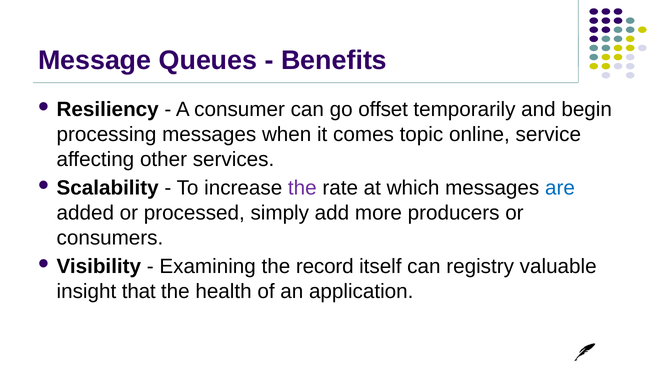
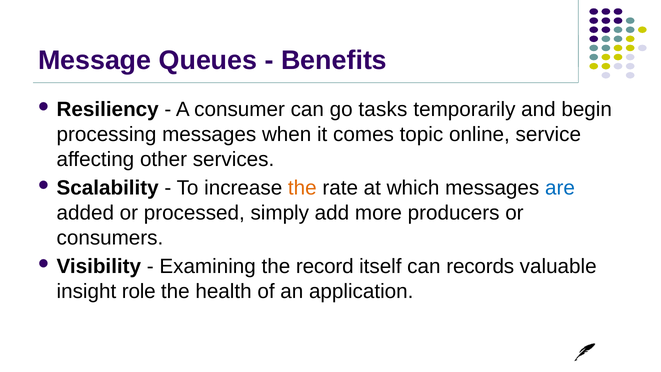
offset: offset -> tasks
the at (302, 188) colour: purple -> orange
registry: registry -> records
that: that -> role
